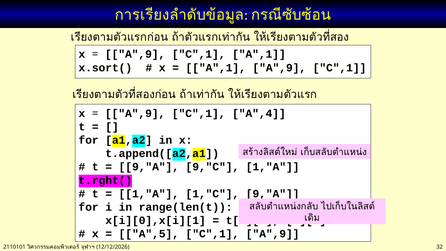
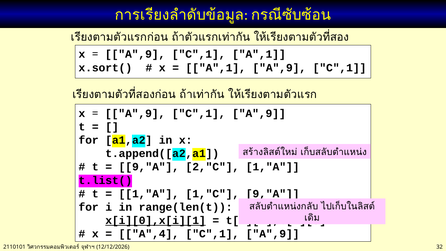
A",9 C",1 A",4: A",4 -> A",9
9,"C: 9,"C -> 2,"C
t.rght(: t.rght( -> t.list(
x[i][0],x[i][1 underline: none -> present
A",5: A",5 -> A",4
